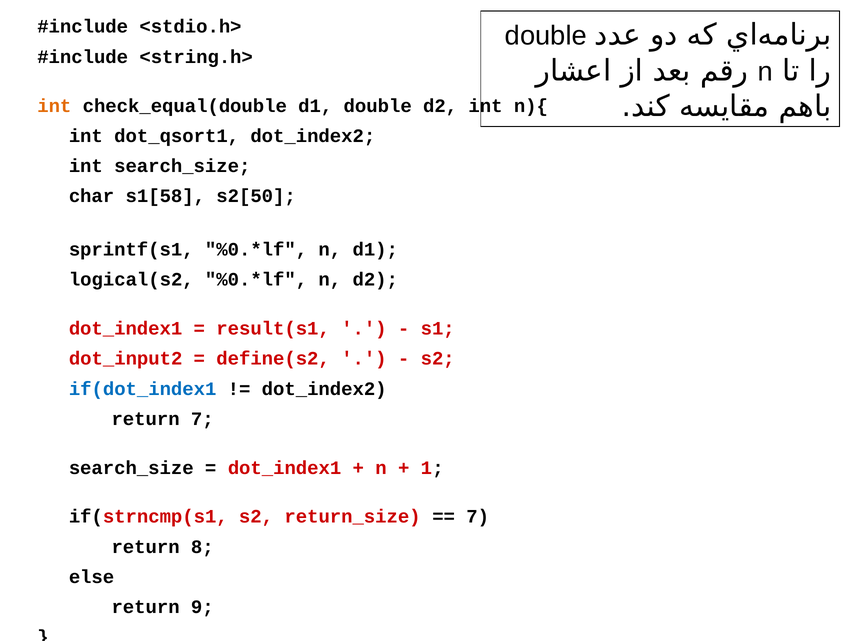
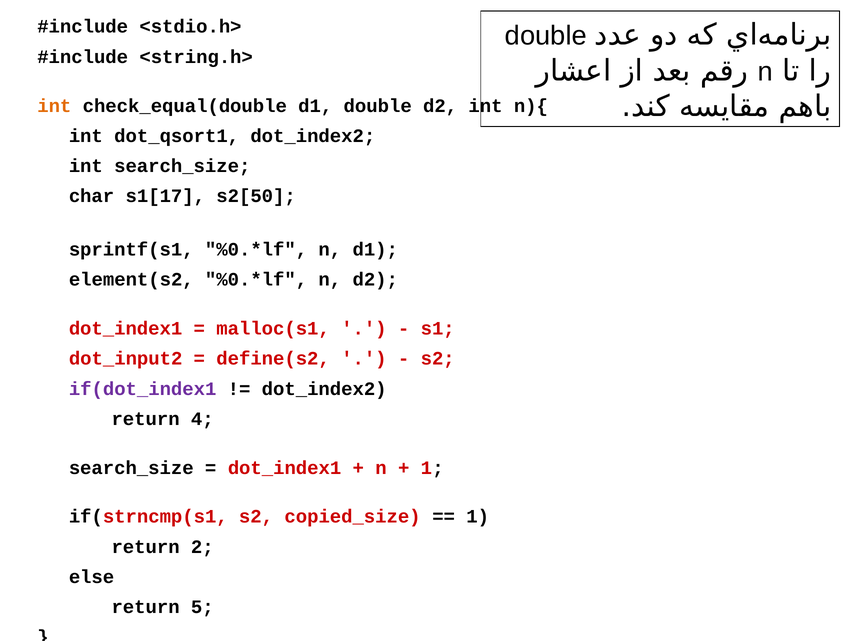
s1[58: s1[58 -> s1[17
logical(s2: logical(s2 -> element(s2
result(s1: result(s1 -> malloc(s1
if(dot_index1 colour: blue -> purple
return 7: 7 -> 4
return_size: return_size -> copied_size
7 at (478, 516): 7 -> 1
8: 8 -> 2
9: 9 -> 5
